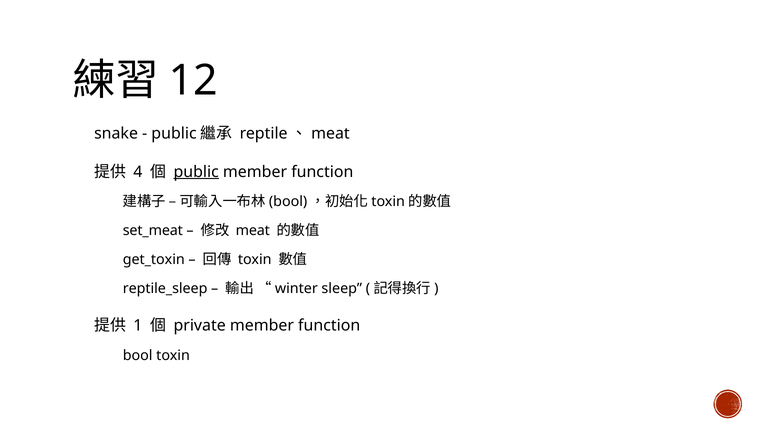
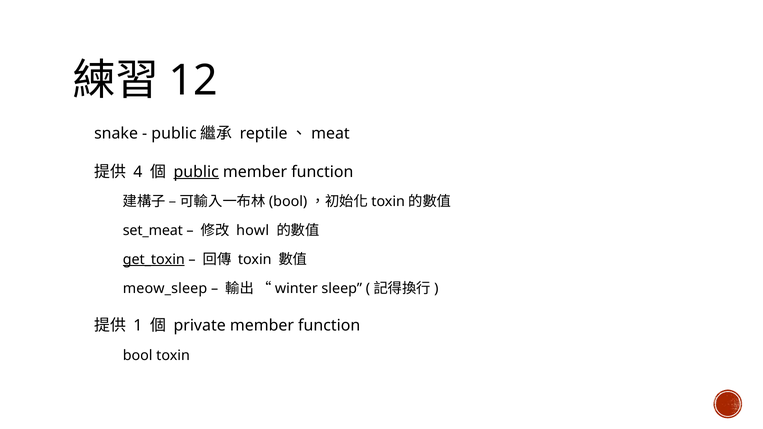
meat at (253, 231): meat -> howl
get_toxin underline: none -> present
reptile_sleep: reptile_sleep -> meow_sleep
